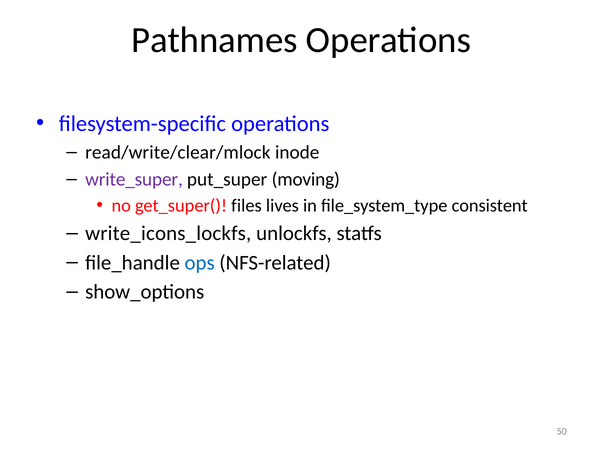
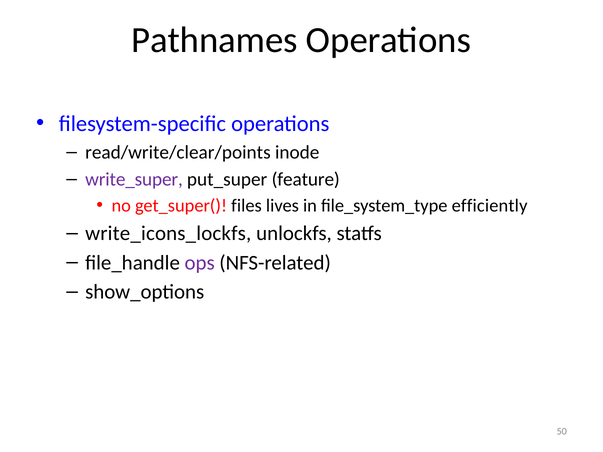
read/write/clear/mlock: read/write/clear/mlock -> read/write/clear/points
moving: moving -> feature
consistent: consistent -> efficiently
ops colour: blue -> purple
